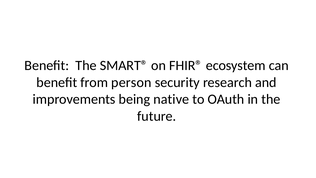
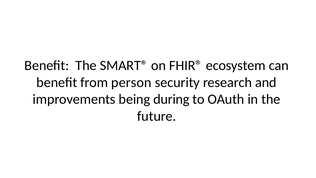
native: native -> during
